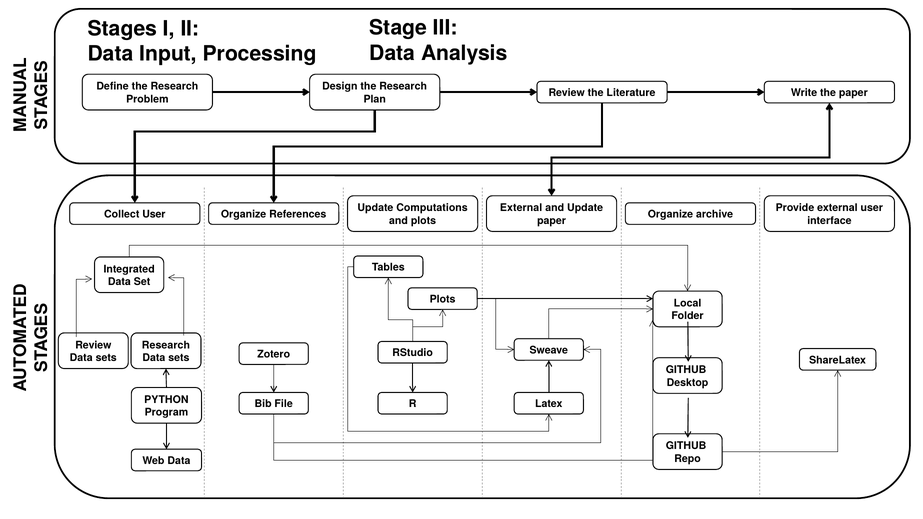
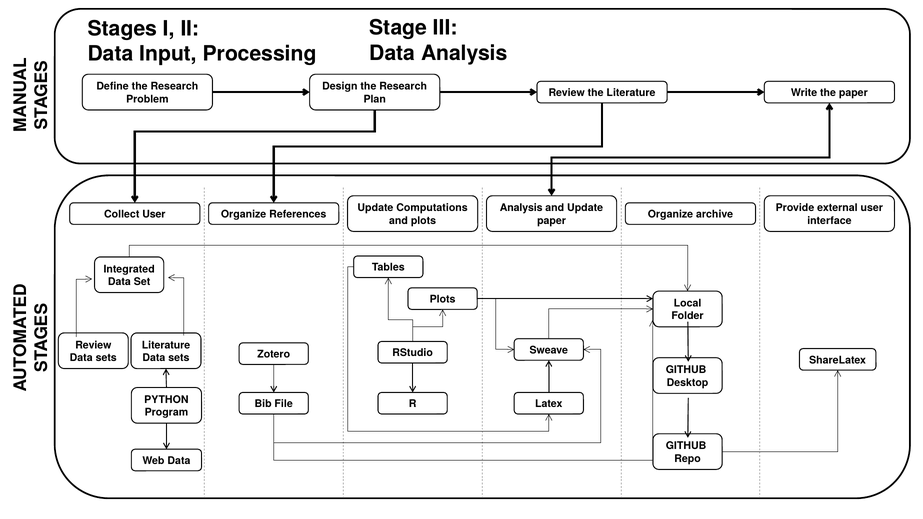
External at (521, 208): External -> Analysis
Research at (166, 345): Research -> Literature
